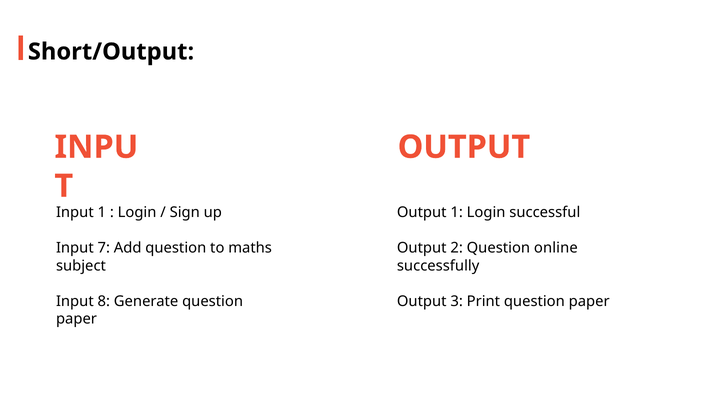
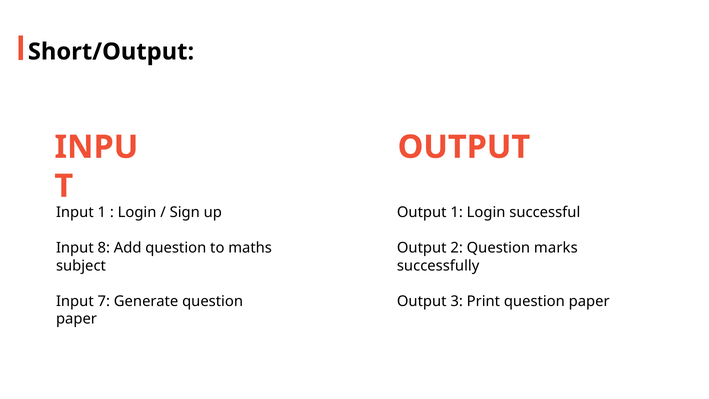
7: 7 -> 8
online: online -> marks
8: 8 -> 7
